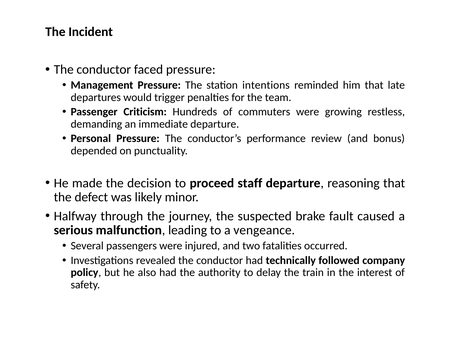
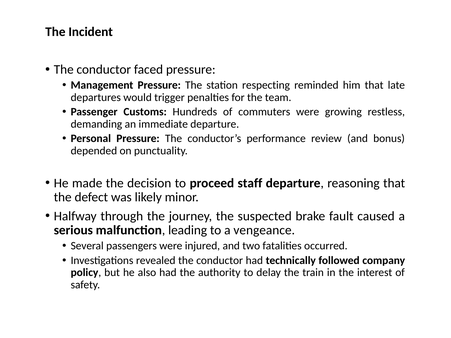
intentions: intentions -> respecting
Criticism: Criticism -> Customs
